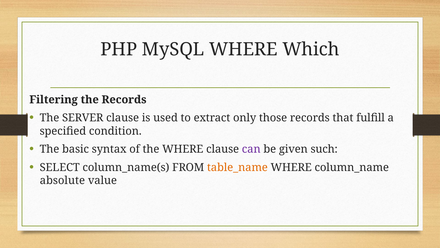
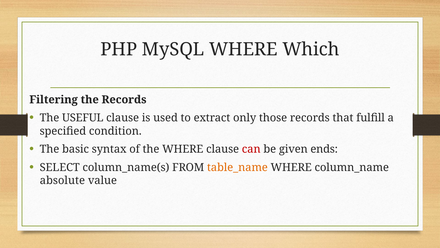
SERVER: SERVER -> USEFUL
can colour: purple -> red
such: such -> ends
